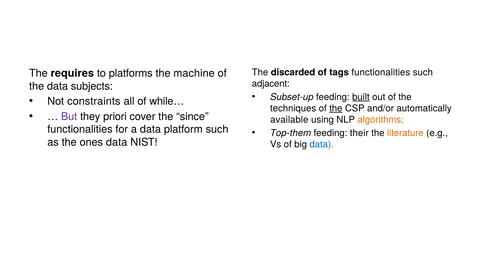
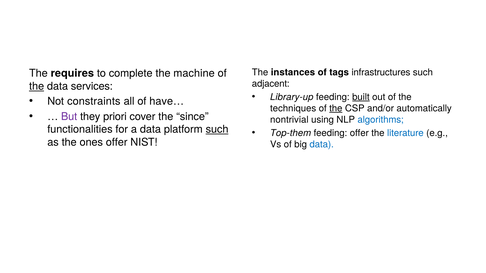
discarded: discarded -> instances
tags functionalities: functionalities -> infrastructures
platforms: platforms -> complete
the at (37, 86) underline: none -> present
subjects: subjects -> services
Subset-up: Subset-up -> Library-up
while…: while… -> have…
available: available -> nontrivial
algorithms colour: orange -> blue
such at (217, 130) underline: none -> present
feeding their: their -> offer
literature colour: orange -> blue
ones data: data -> offer
